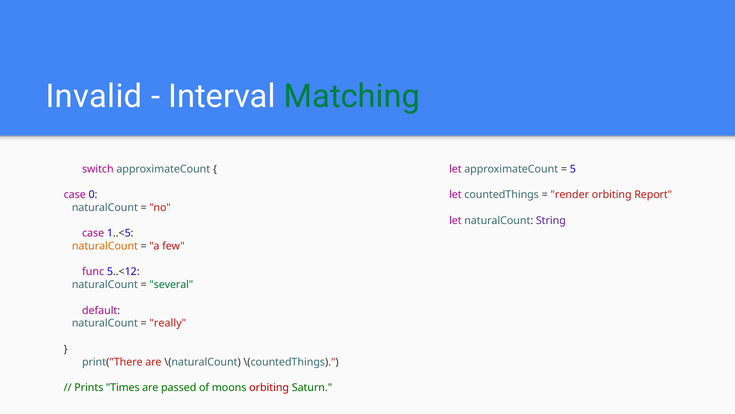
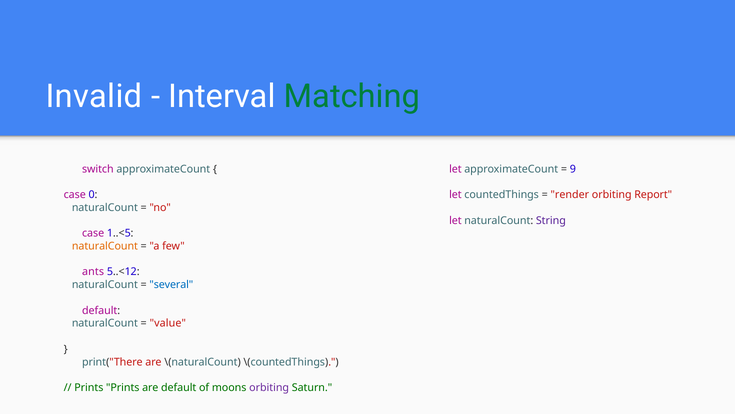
5: 5 -> 9
func: func -> ants
several colour: green -> blue
really: really -> value
Prints Times: Times -> Prints
are passed: passed -> default
orbiting at (269, 387) colour: red -> purple
